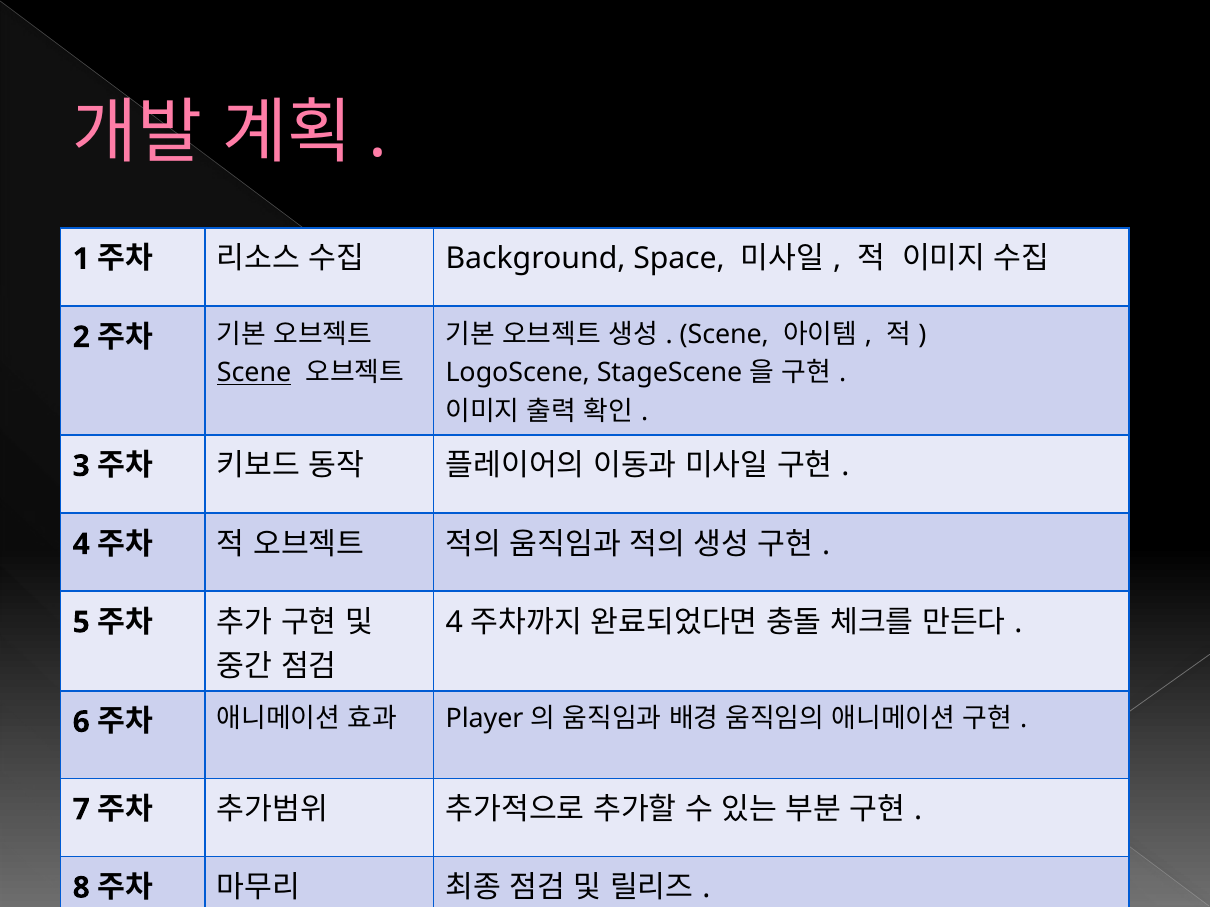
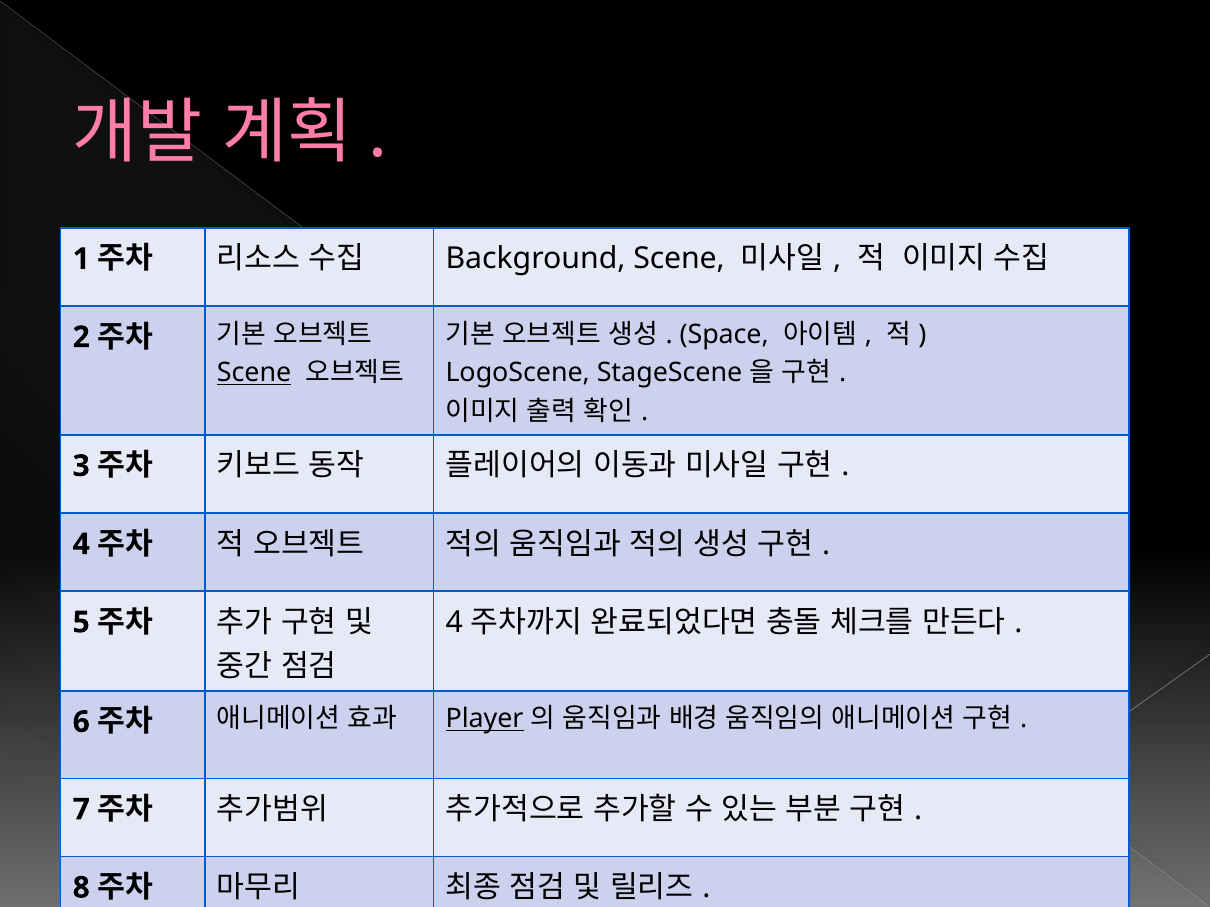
Background Space: Space -> Scene
Scene at (724, 334): Scene -> Space
Player underline: none -> present
